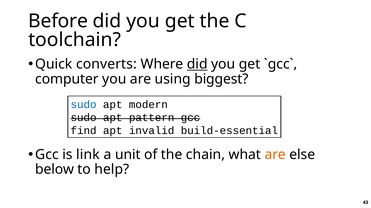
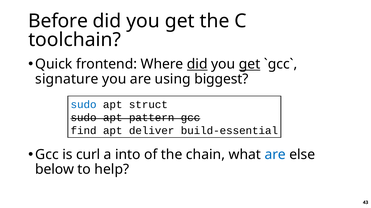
converts: converts -> frontend
get at (250, 64) underline: none -> present
computer: computer -> signature
modern: modern -> struct
invalid: invalid -> deliver
link: link -> curl
unit: unit -> into
are at (275, 155) colour: orange -> blue
